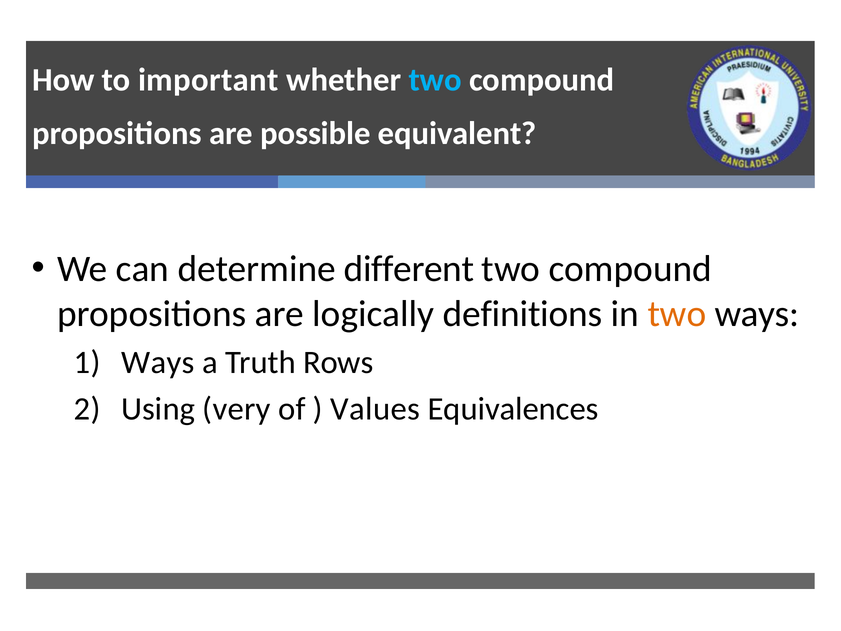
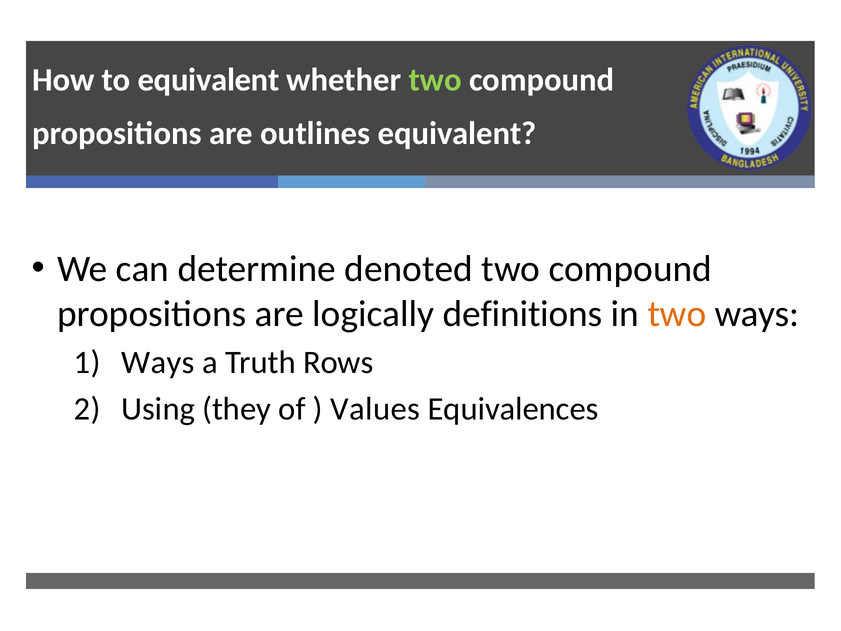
to important: important -> equivalent
two at (435, 80) colour: light blue -> light green
possible: possible -> outlines
different: different -> denoted
very: very -> they
